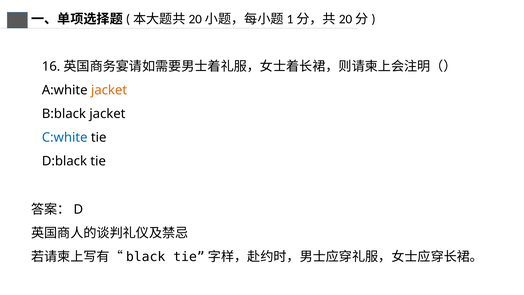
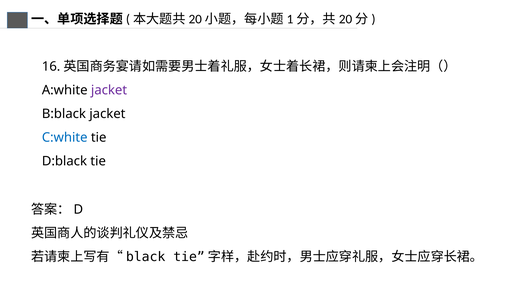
jacket at (109, 90) colour: orange -> purple
